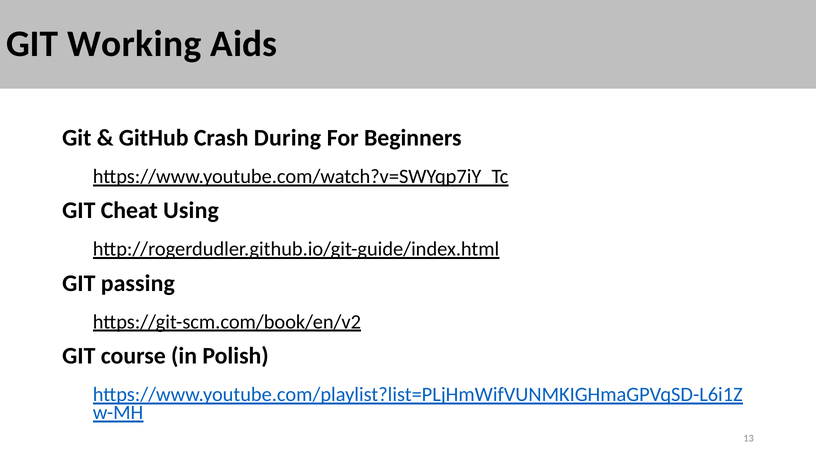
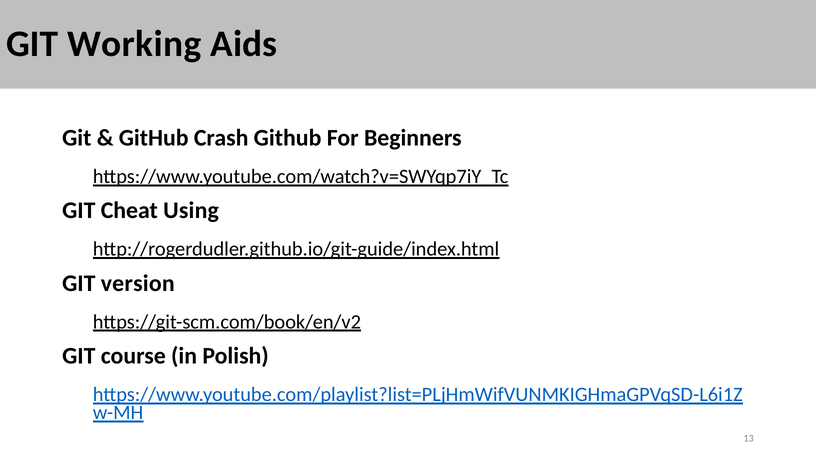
Crash During: During -> Github
passing: passing -> version
